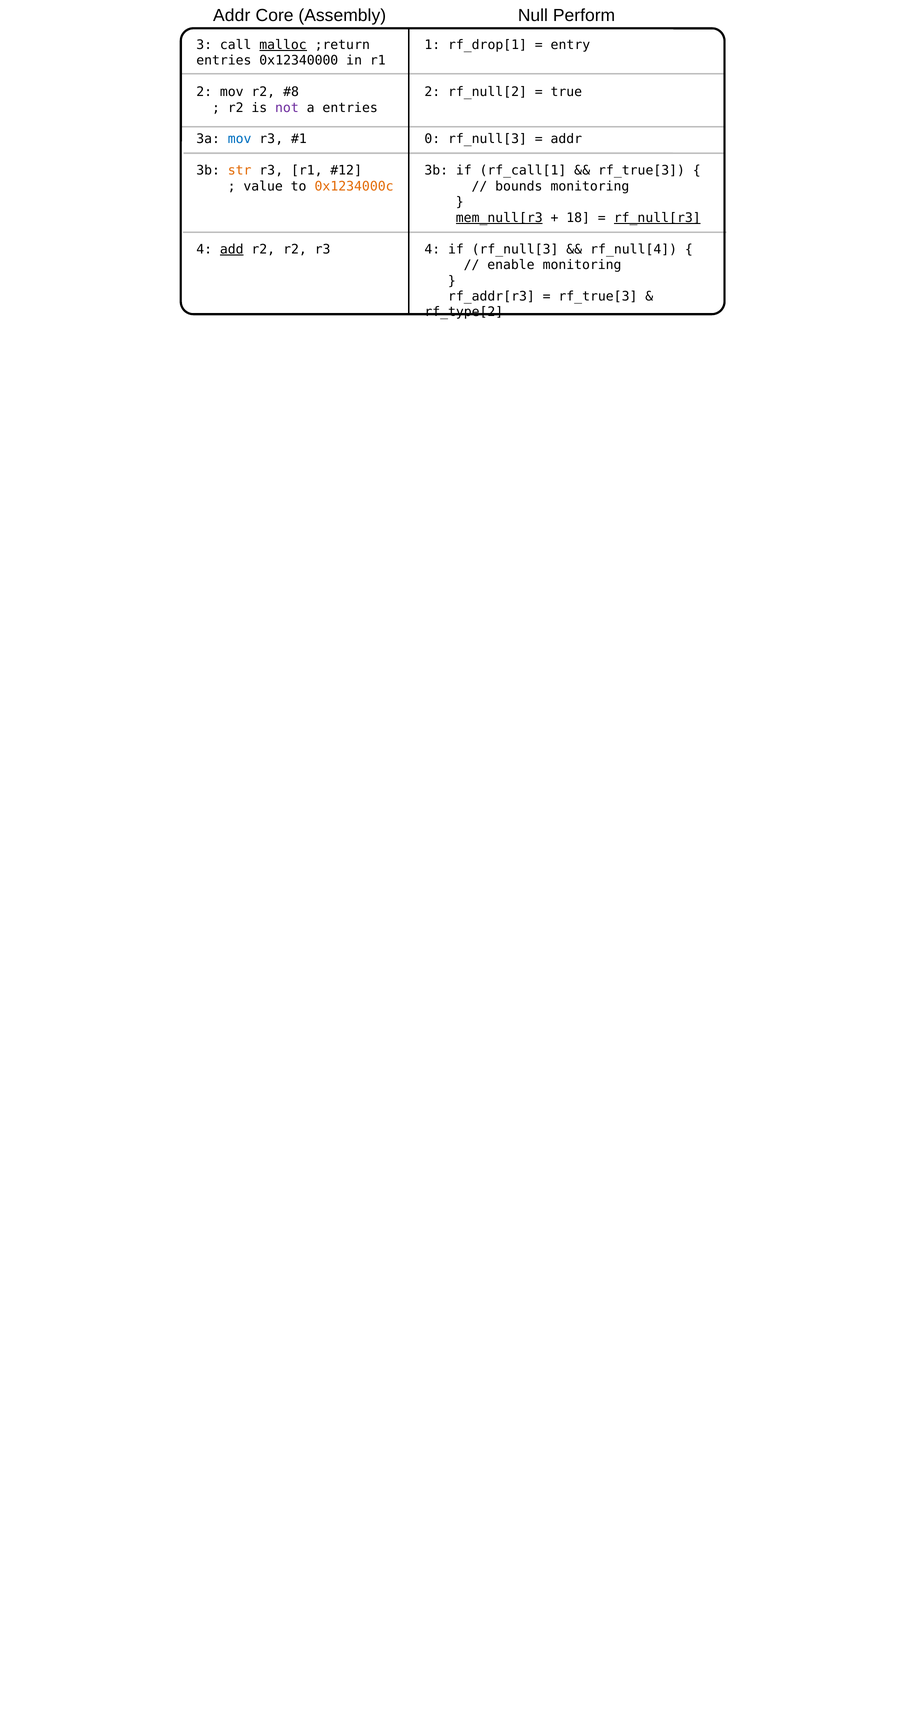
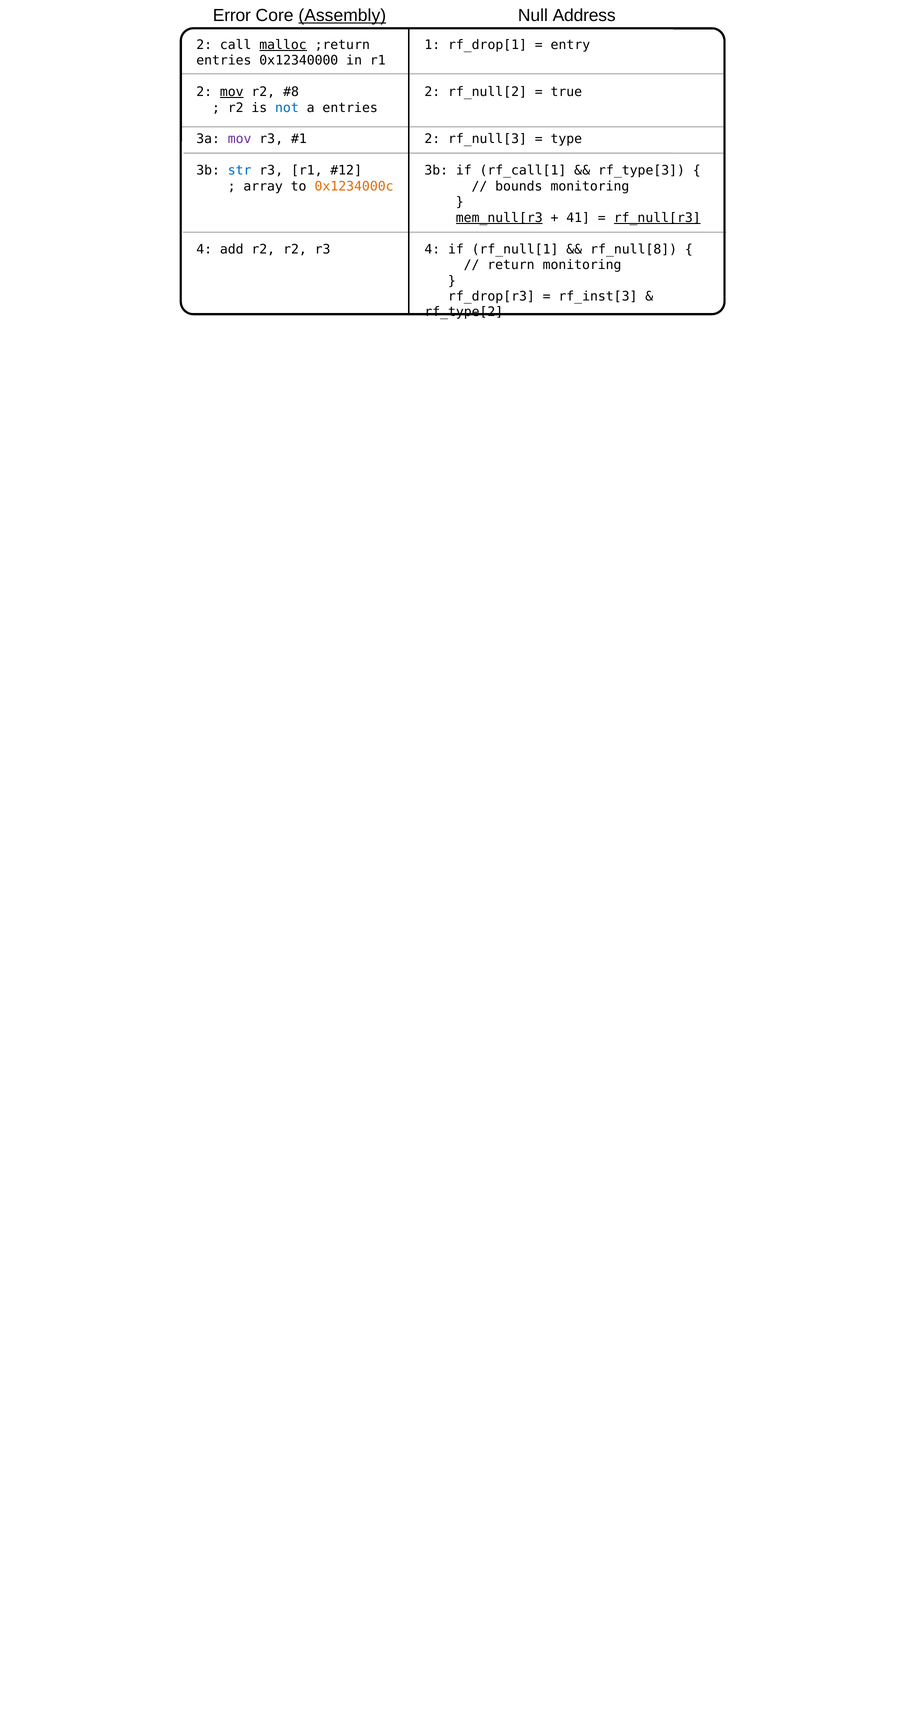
Addr at (232, 15): Addr -> Error
Assembly underline: none -> present
Perform: Perform -> Address
3 at (204, 45): 3 -> 2
mov at (232, 92) underline: none -> present
not colour: purple -> blue
mov at (240, 139) colour: blue -> purple
0 at (432, 139): 0 -> 2
addr at (566, 139): addr -> type
str colour: orange -> blue
rf_true[3 at (642, 171): rf_true[3 -> rf_type[3
value: value -> array
18: 18 -> 41
add underline: present -> none
if rf_null[3: rf_null[3 -> rf_null[1
rf_null[4: rf_null[4 -> rf_null[8
enable: enable -> return
rf_addr[r3: rf_addr[r3 -> rf_drop[r3
rf_true[3 at (598, 296): rf_true[3 -> rf_inst[3
